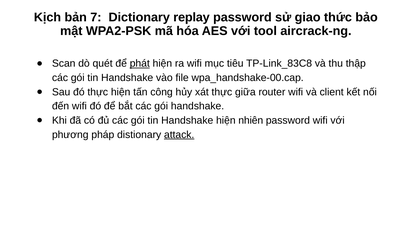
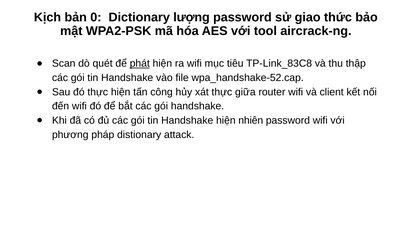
7: 7 -> 0
replay: replay -> lượng
wpa_handshake-00.cap: wpa_handshake-00.cap -> wpa_handshake-52.cap
attack underline: present -> none
